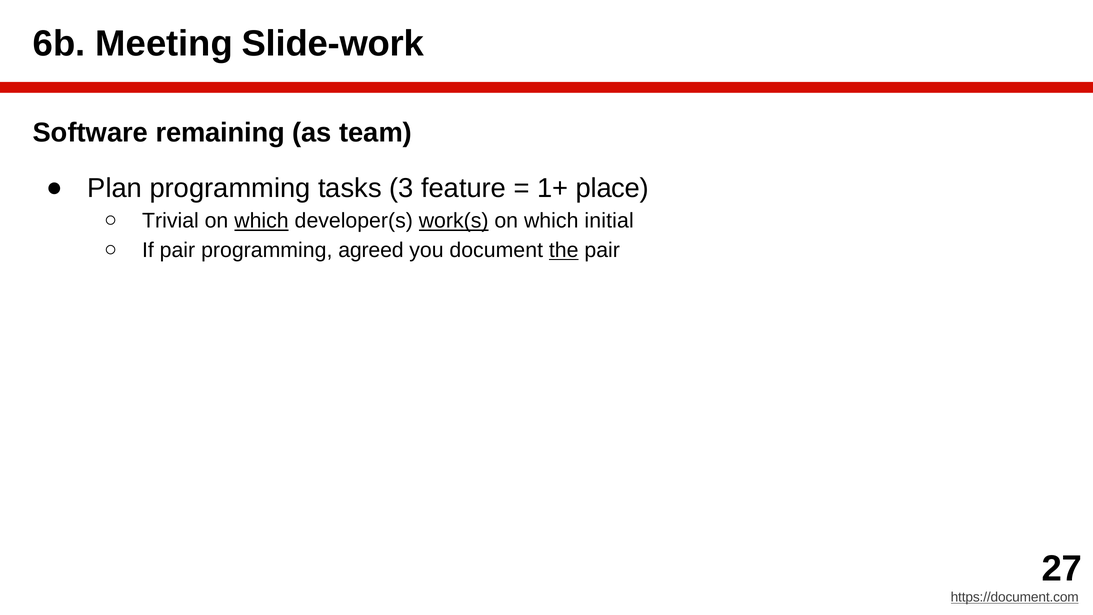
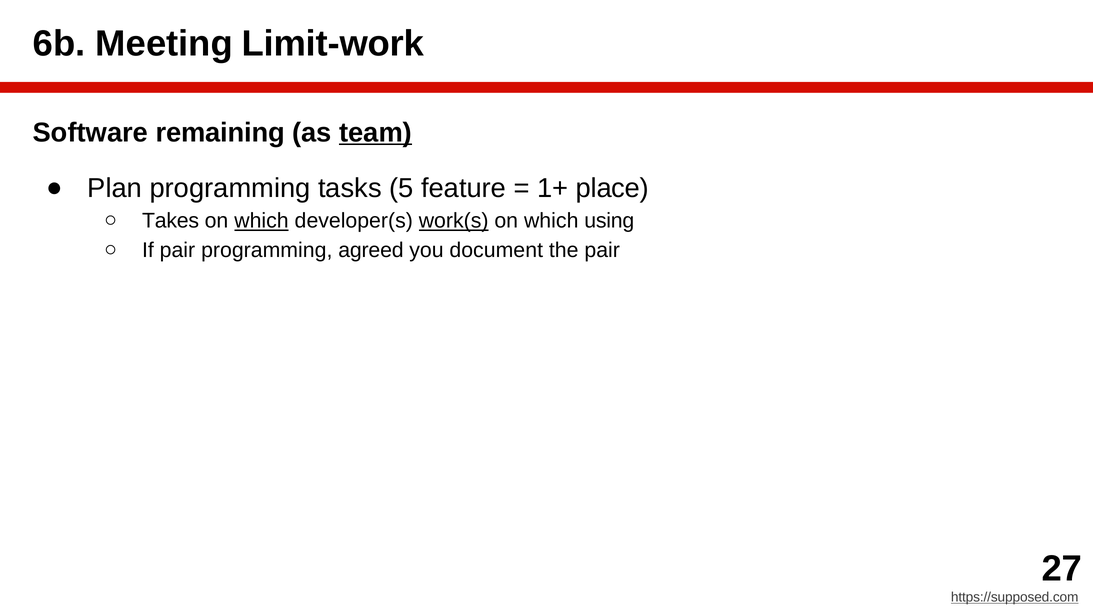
Slide-work: Slide-work -> Limit-work
team underline: none -> present
3: 3 -> 5
Trivial: Trivial -> Takes
initial: initial -> using
the underline: present -> none
https://document.com: https://document.com -> https://supposed.com
